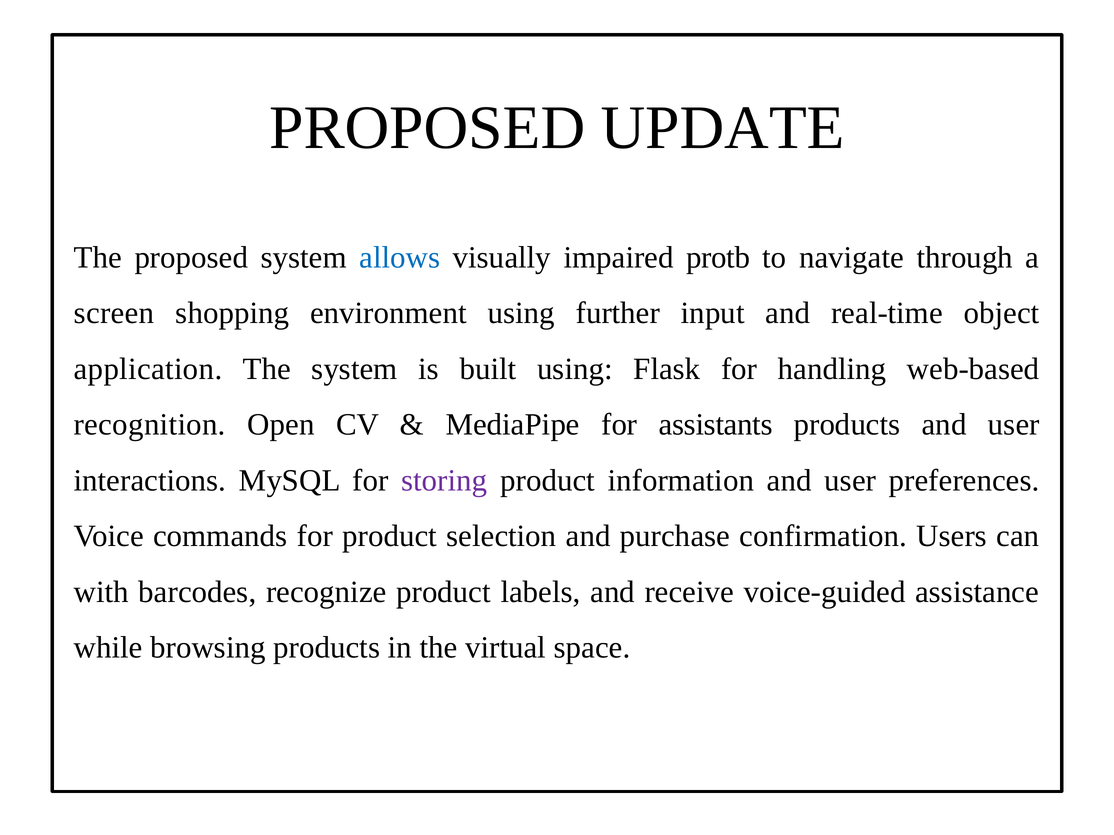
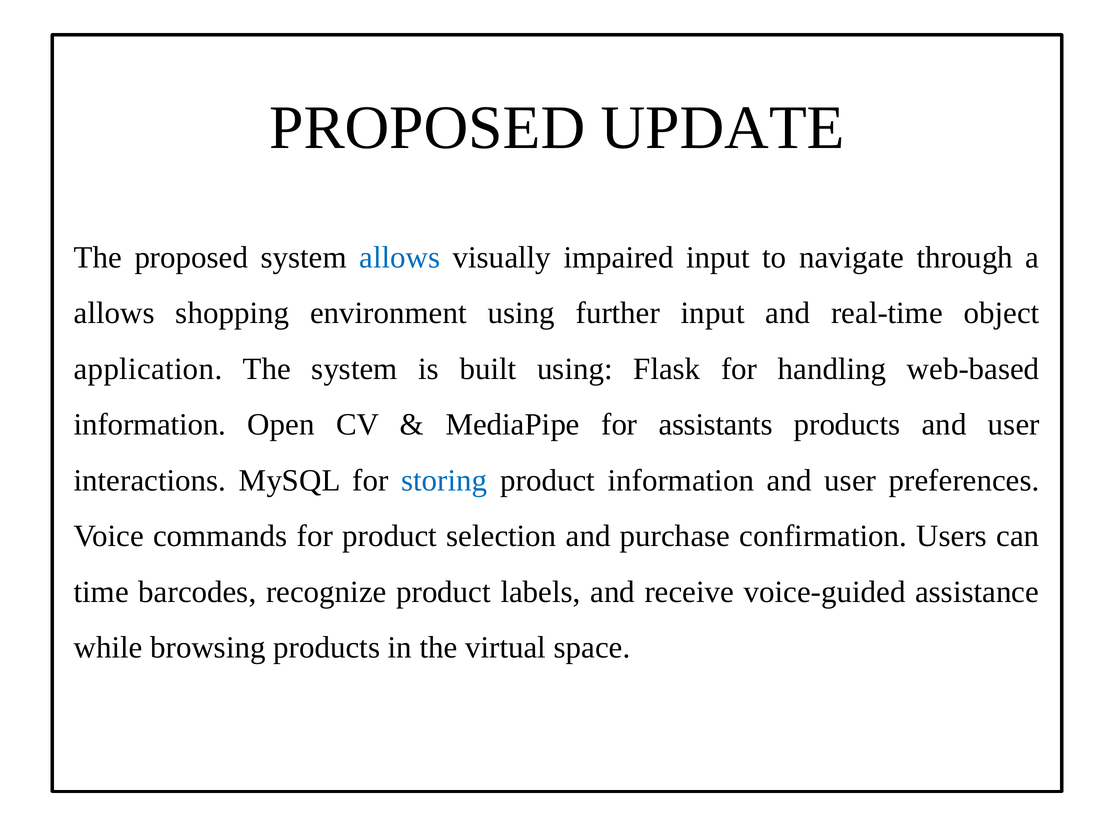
impaired protb: protb -> input
screen at (114, 313): screen -> allows
recognition at (150, 425): recognition -> information
storing colour: purple -> blue
with: with -> time
